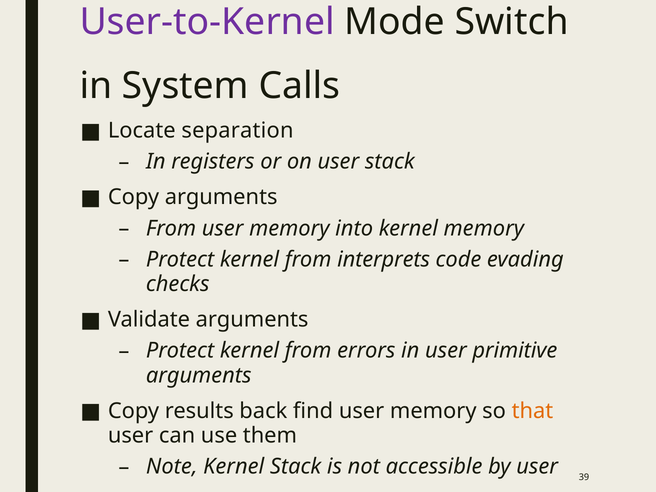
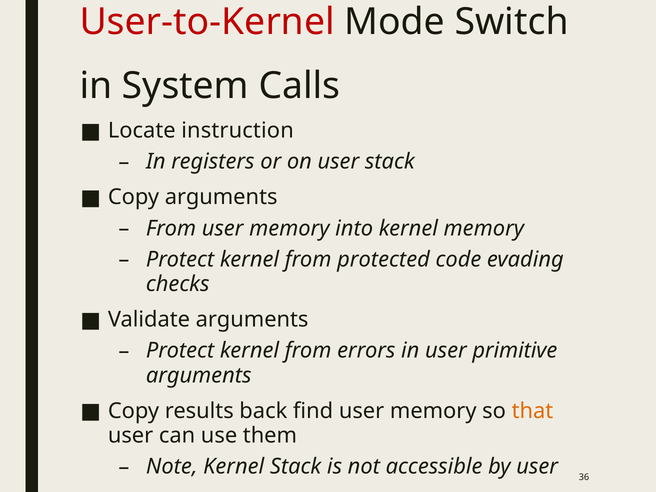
User-to-Kernel colour: purple -> red
separation: separation -> instruction
interprets: interprets -> protected
39: 39 -> 36
